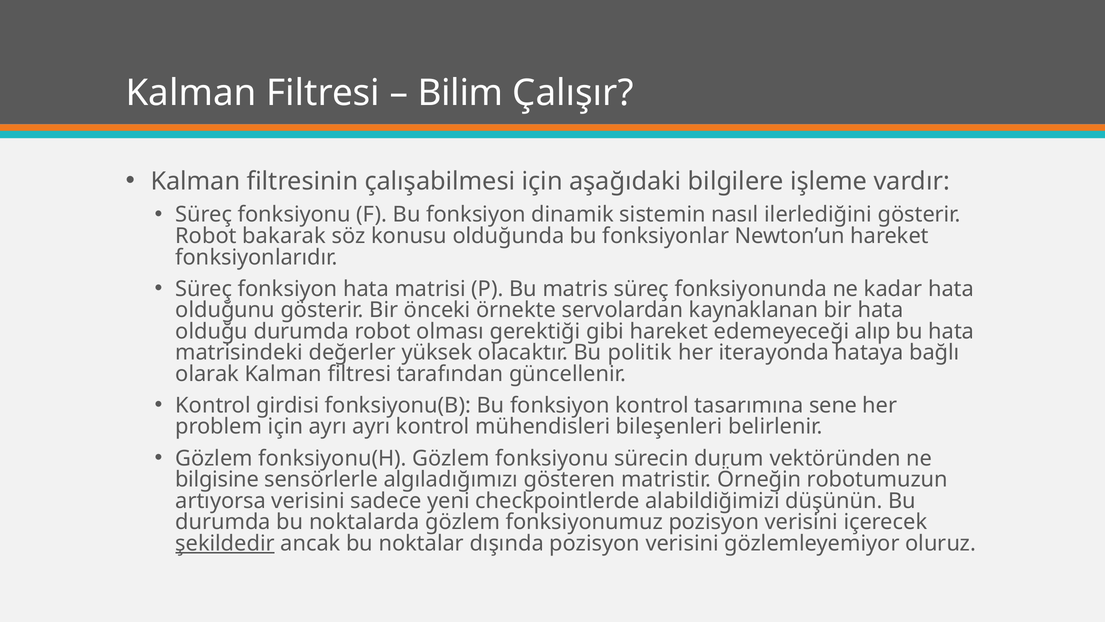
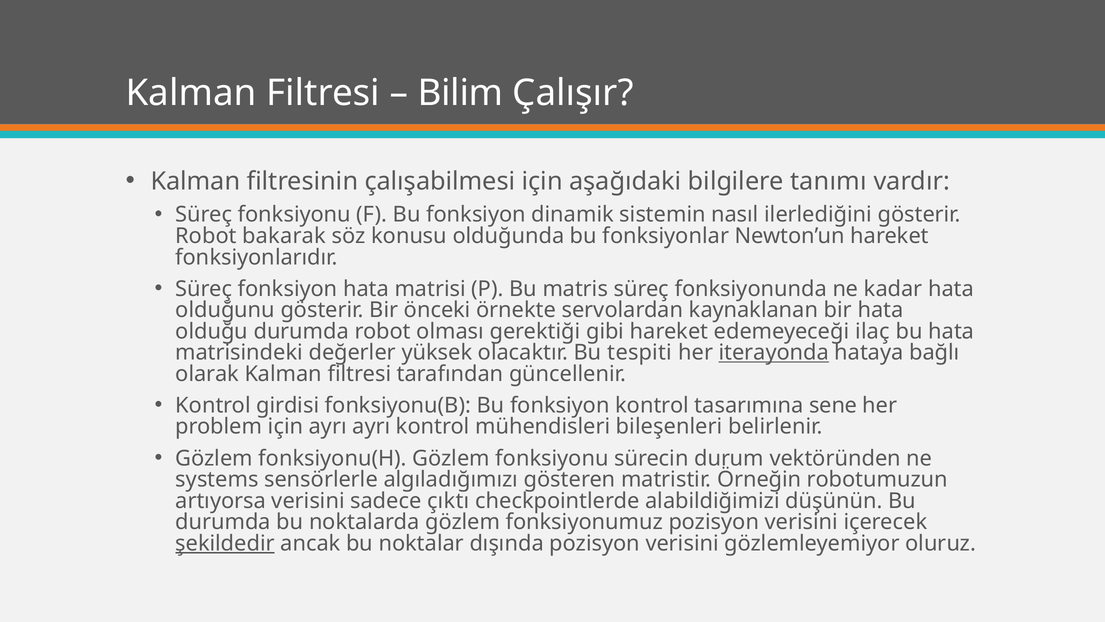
işleme: işleme -> tanımı
alıp: alıp -> ilaç
politik: politik -> tespiti
iterayonda underline: none -> present
bilgisine: bilgisine -> systems
yeni: yeni -> çıktı
